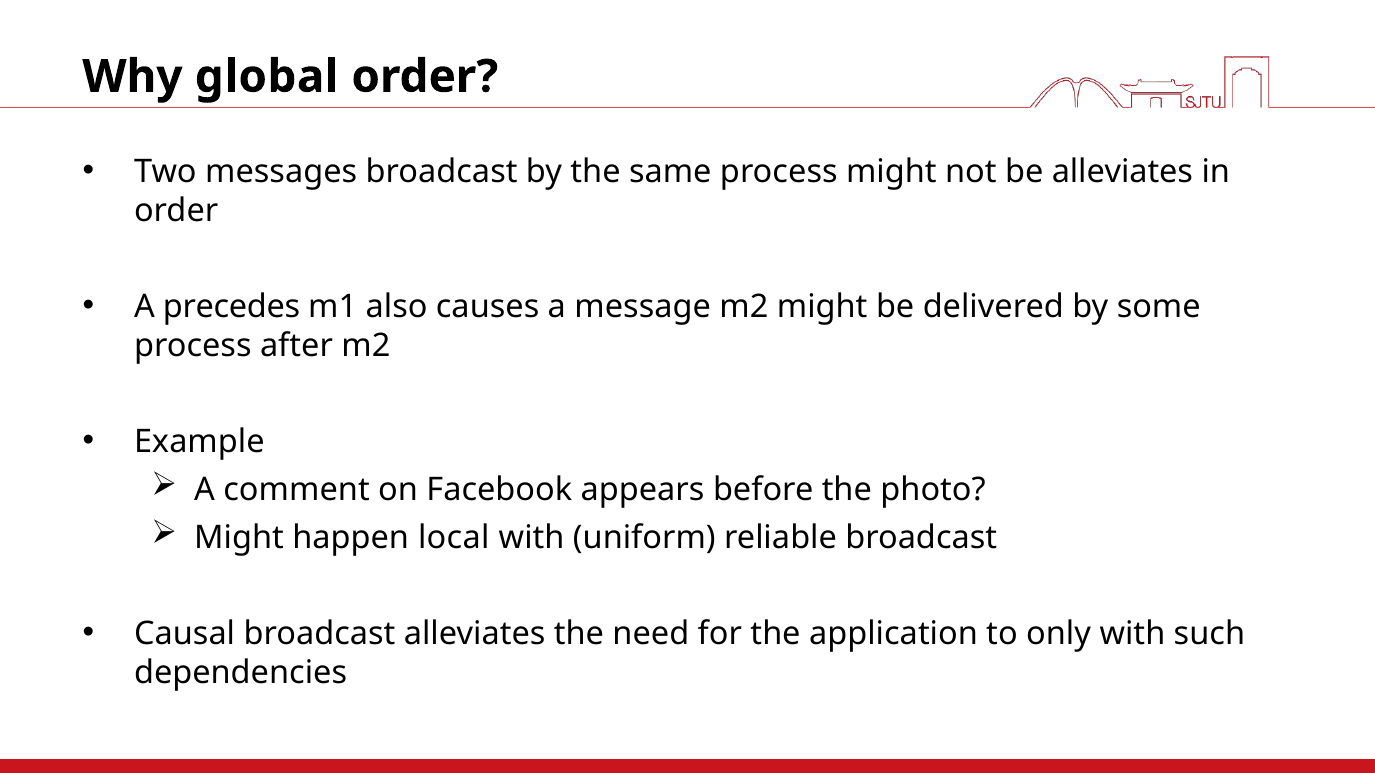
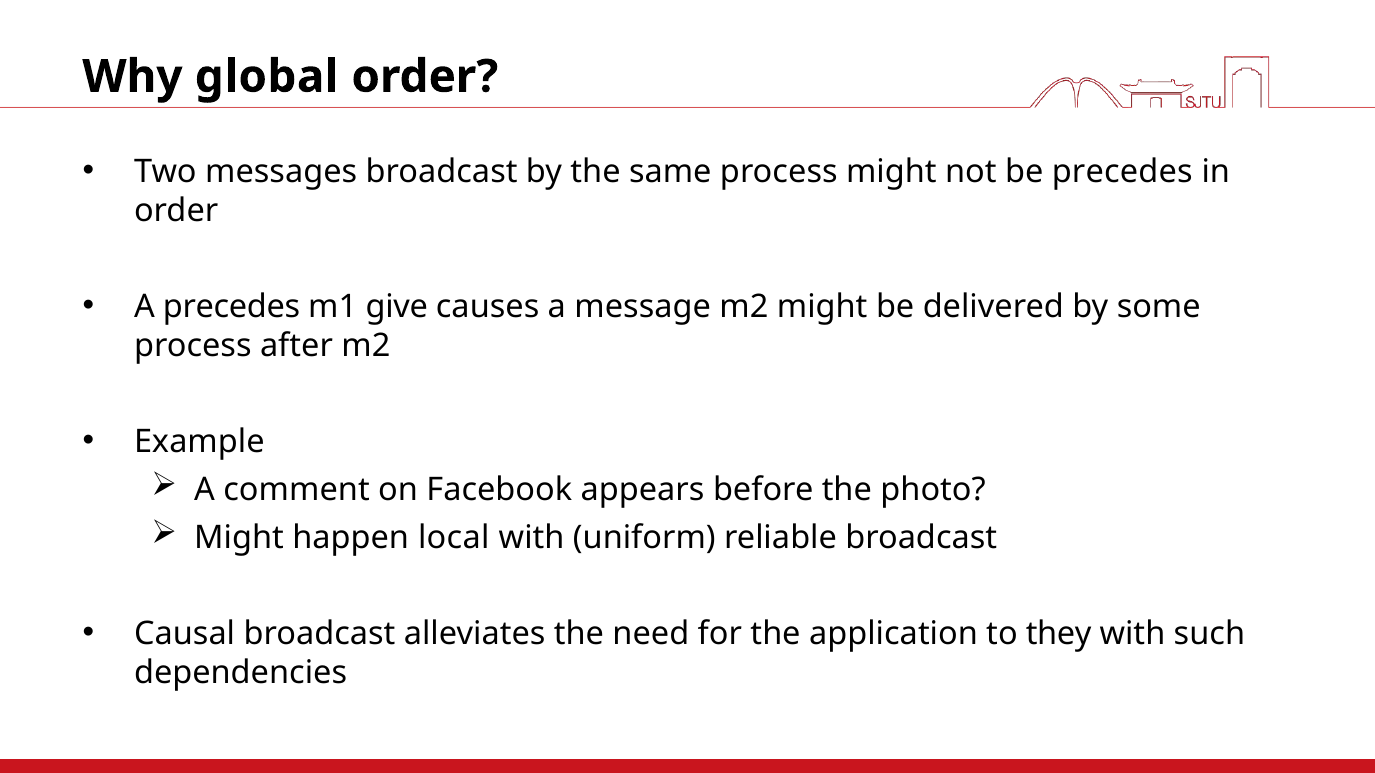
be alleviates: alleviates -> precedes
also: also -> give
only: only -> they
